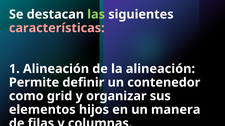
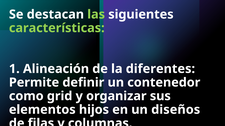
características colour: pink -> light green
la alineación: alineación -> diferentes
manera: manera -> diseños
